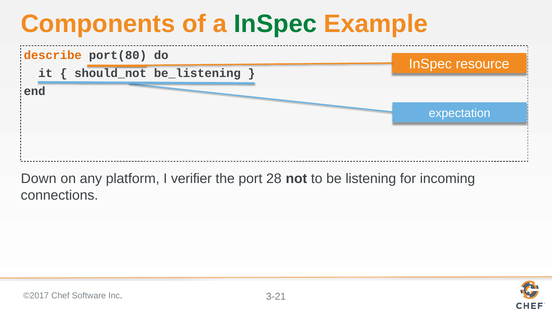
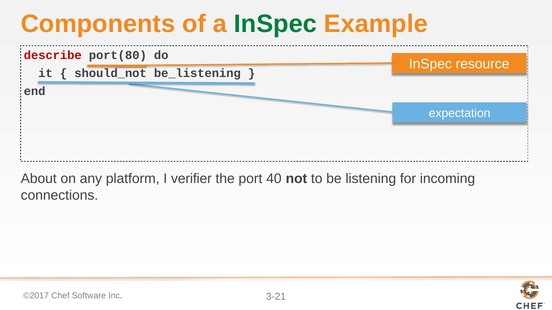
describe colour: orange -> red
Down: Down -> About
28: 28 -> 40
